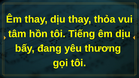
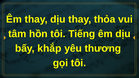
đang: đang -> khắp
